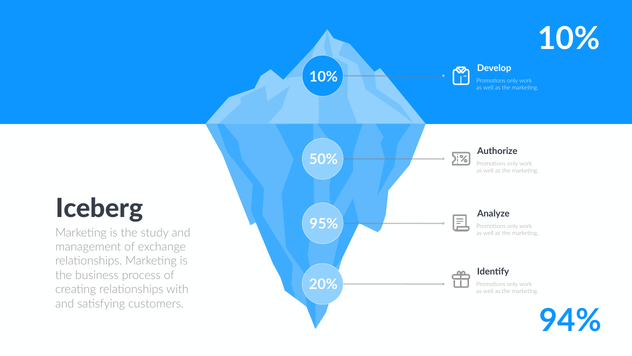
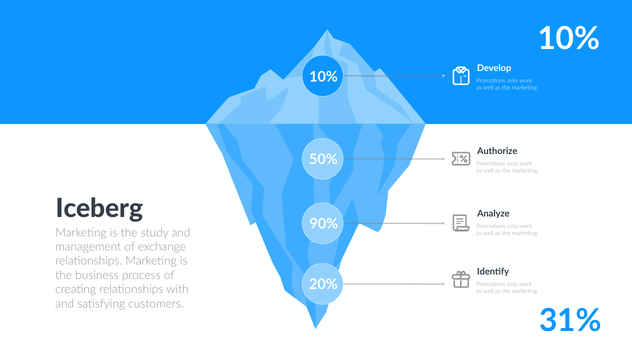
95%: 95% -> 90%
94%: 94% -> 31%
